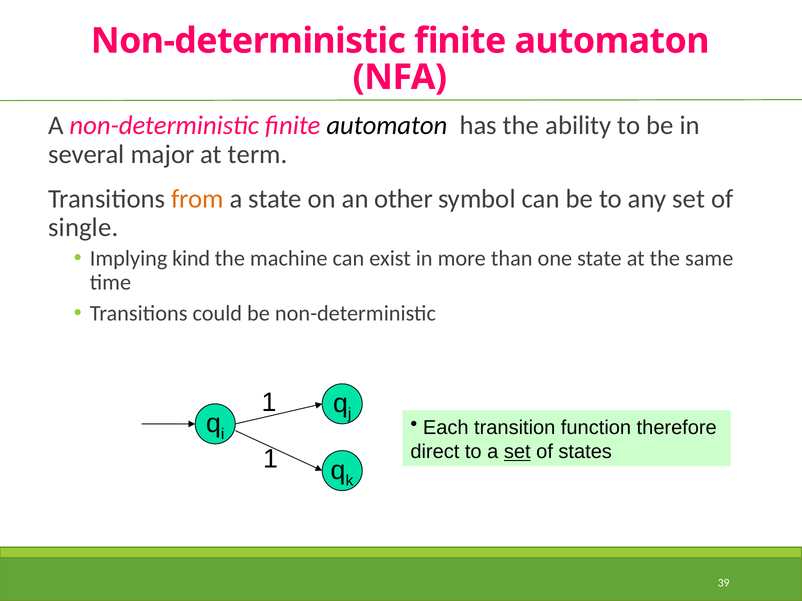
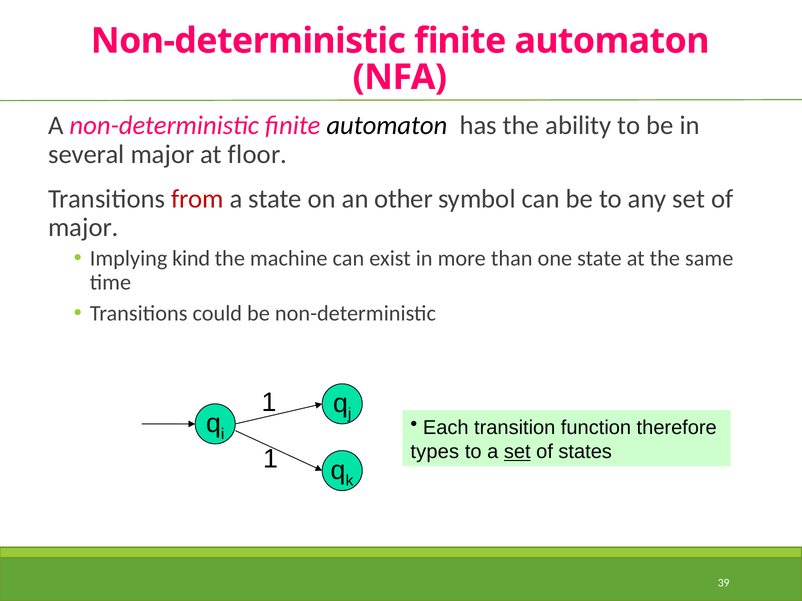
term: term -> floor
from colour: orange -> red
single at (83, 228): single -> major
direct: direct -> types
